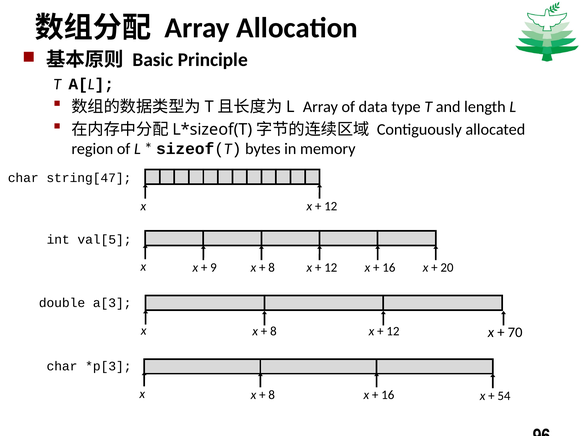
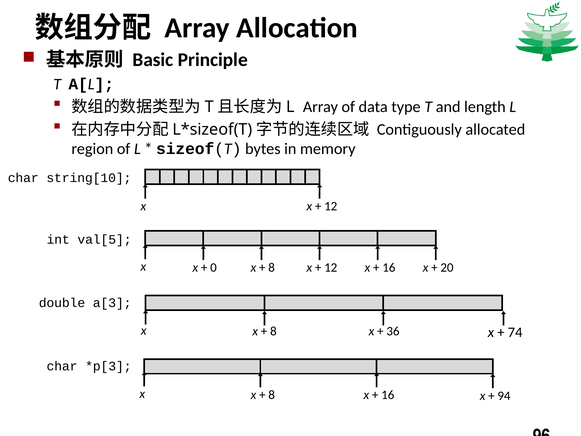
string[47: string[47 -> string[10
9: 9 -> 0
12 at (393, 331): 12 -> 36
70: 70 -> 74
54: 54 -> 94
